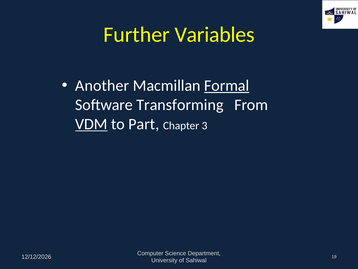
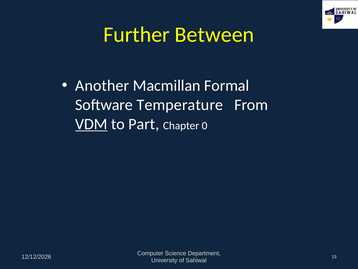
Variables: Variables -> Between
Formal underline: present -> none
Transforming: Transforming -> Temperature
3: 3 -> 0
